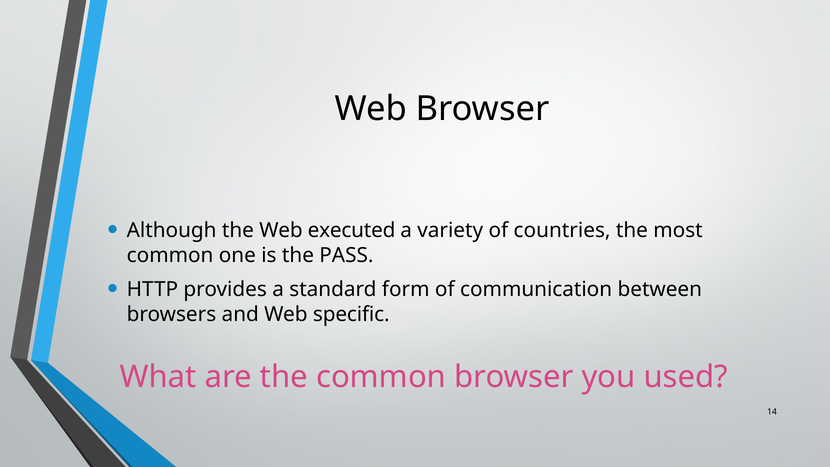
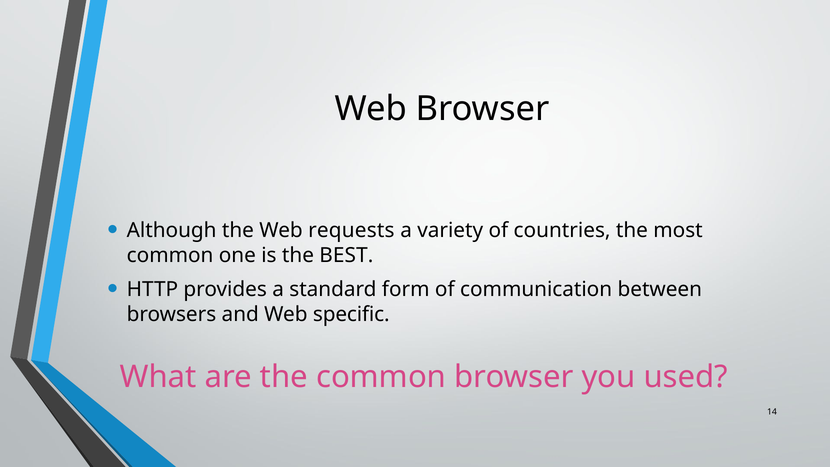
executed: executed -> requests
PASS: PASS -> BEST
